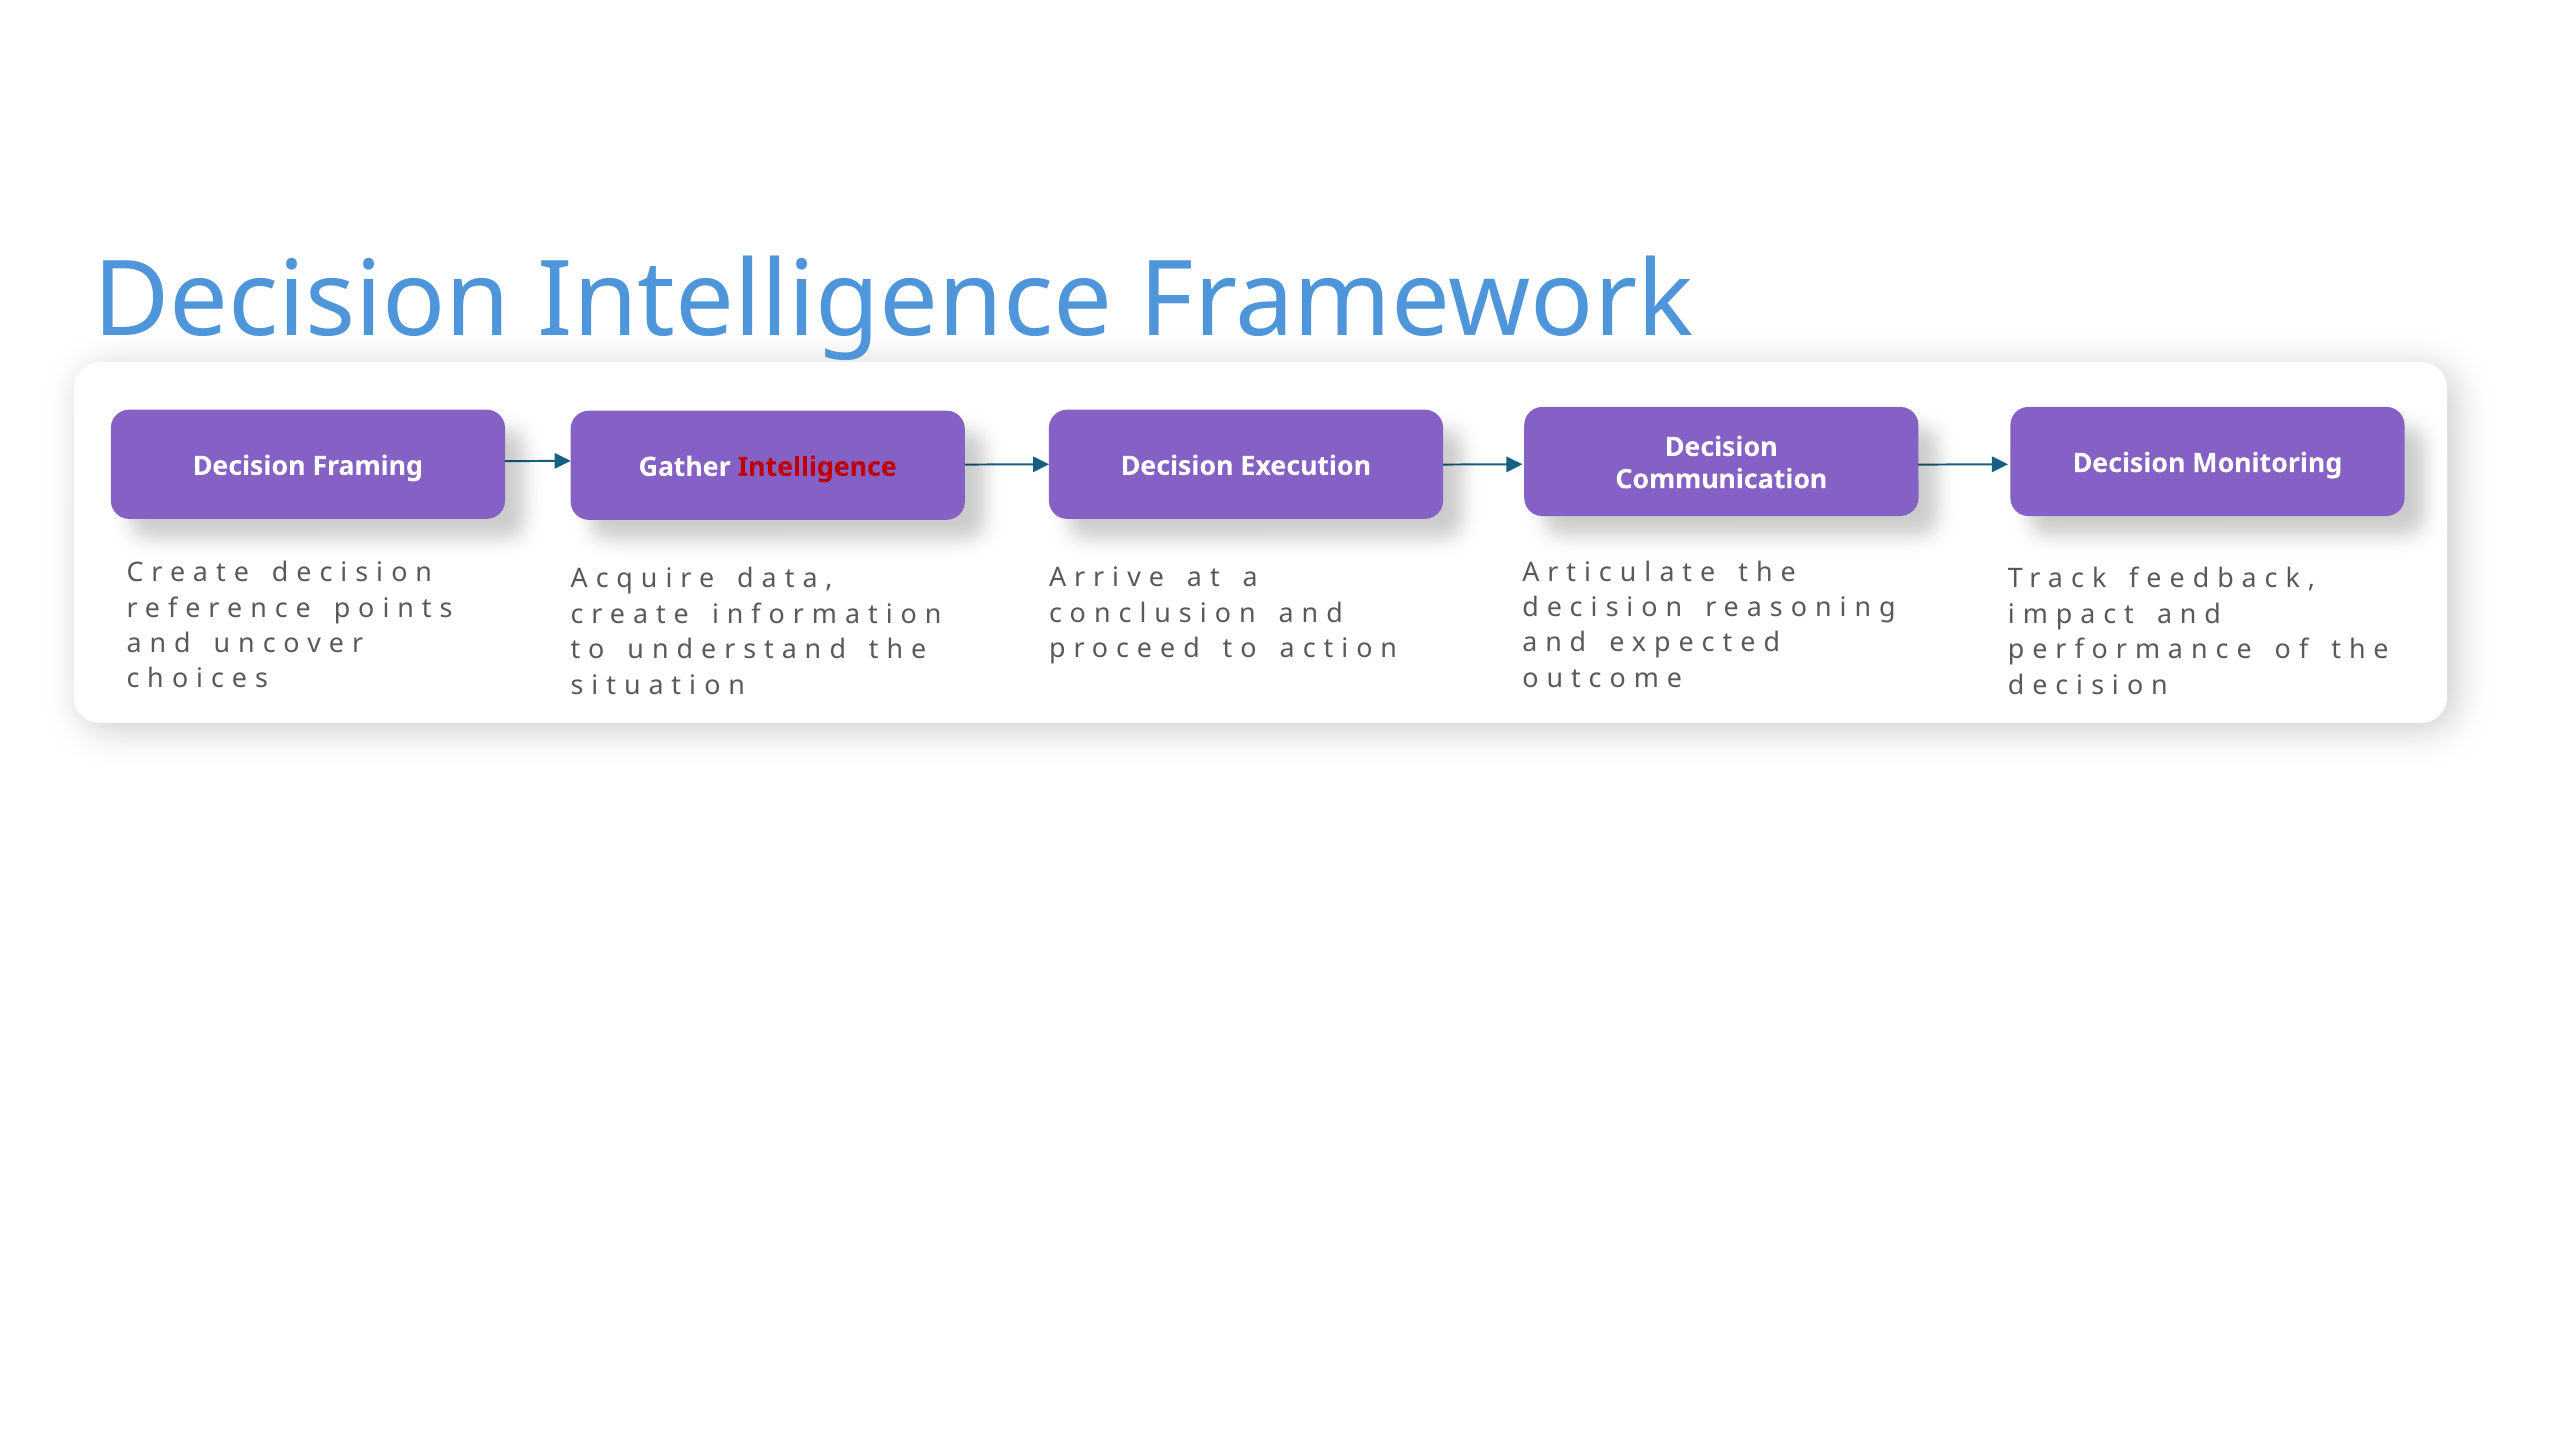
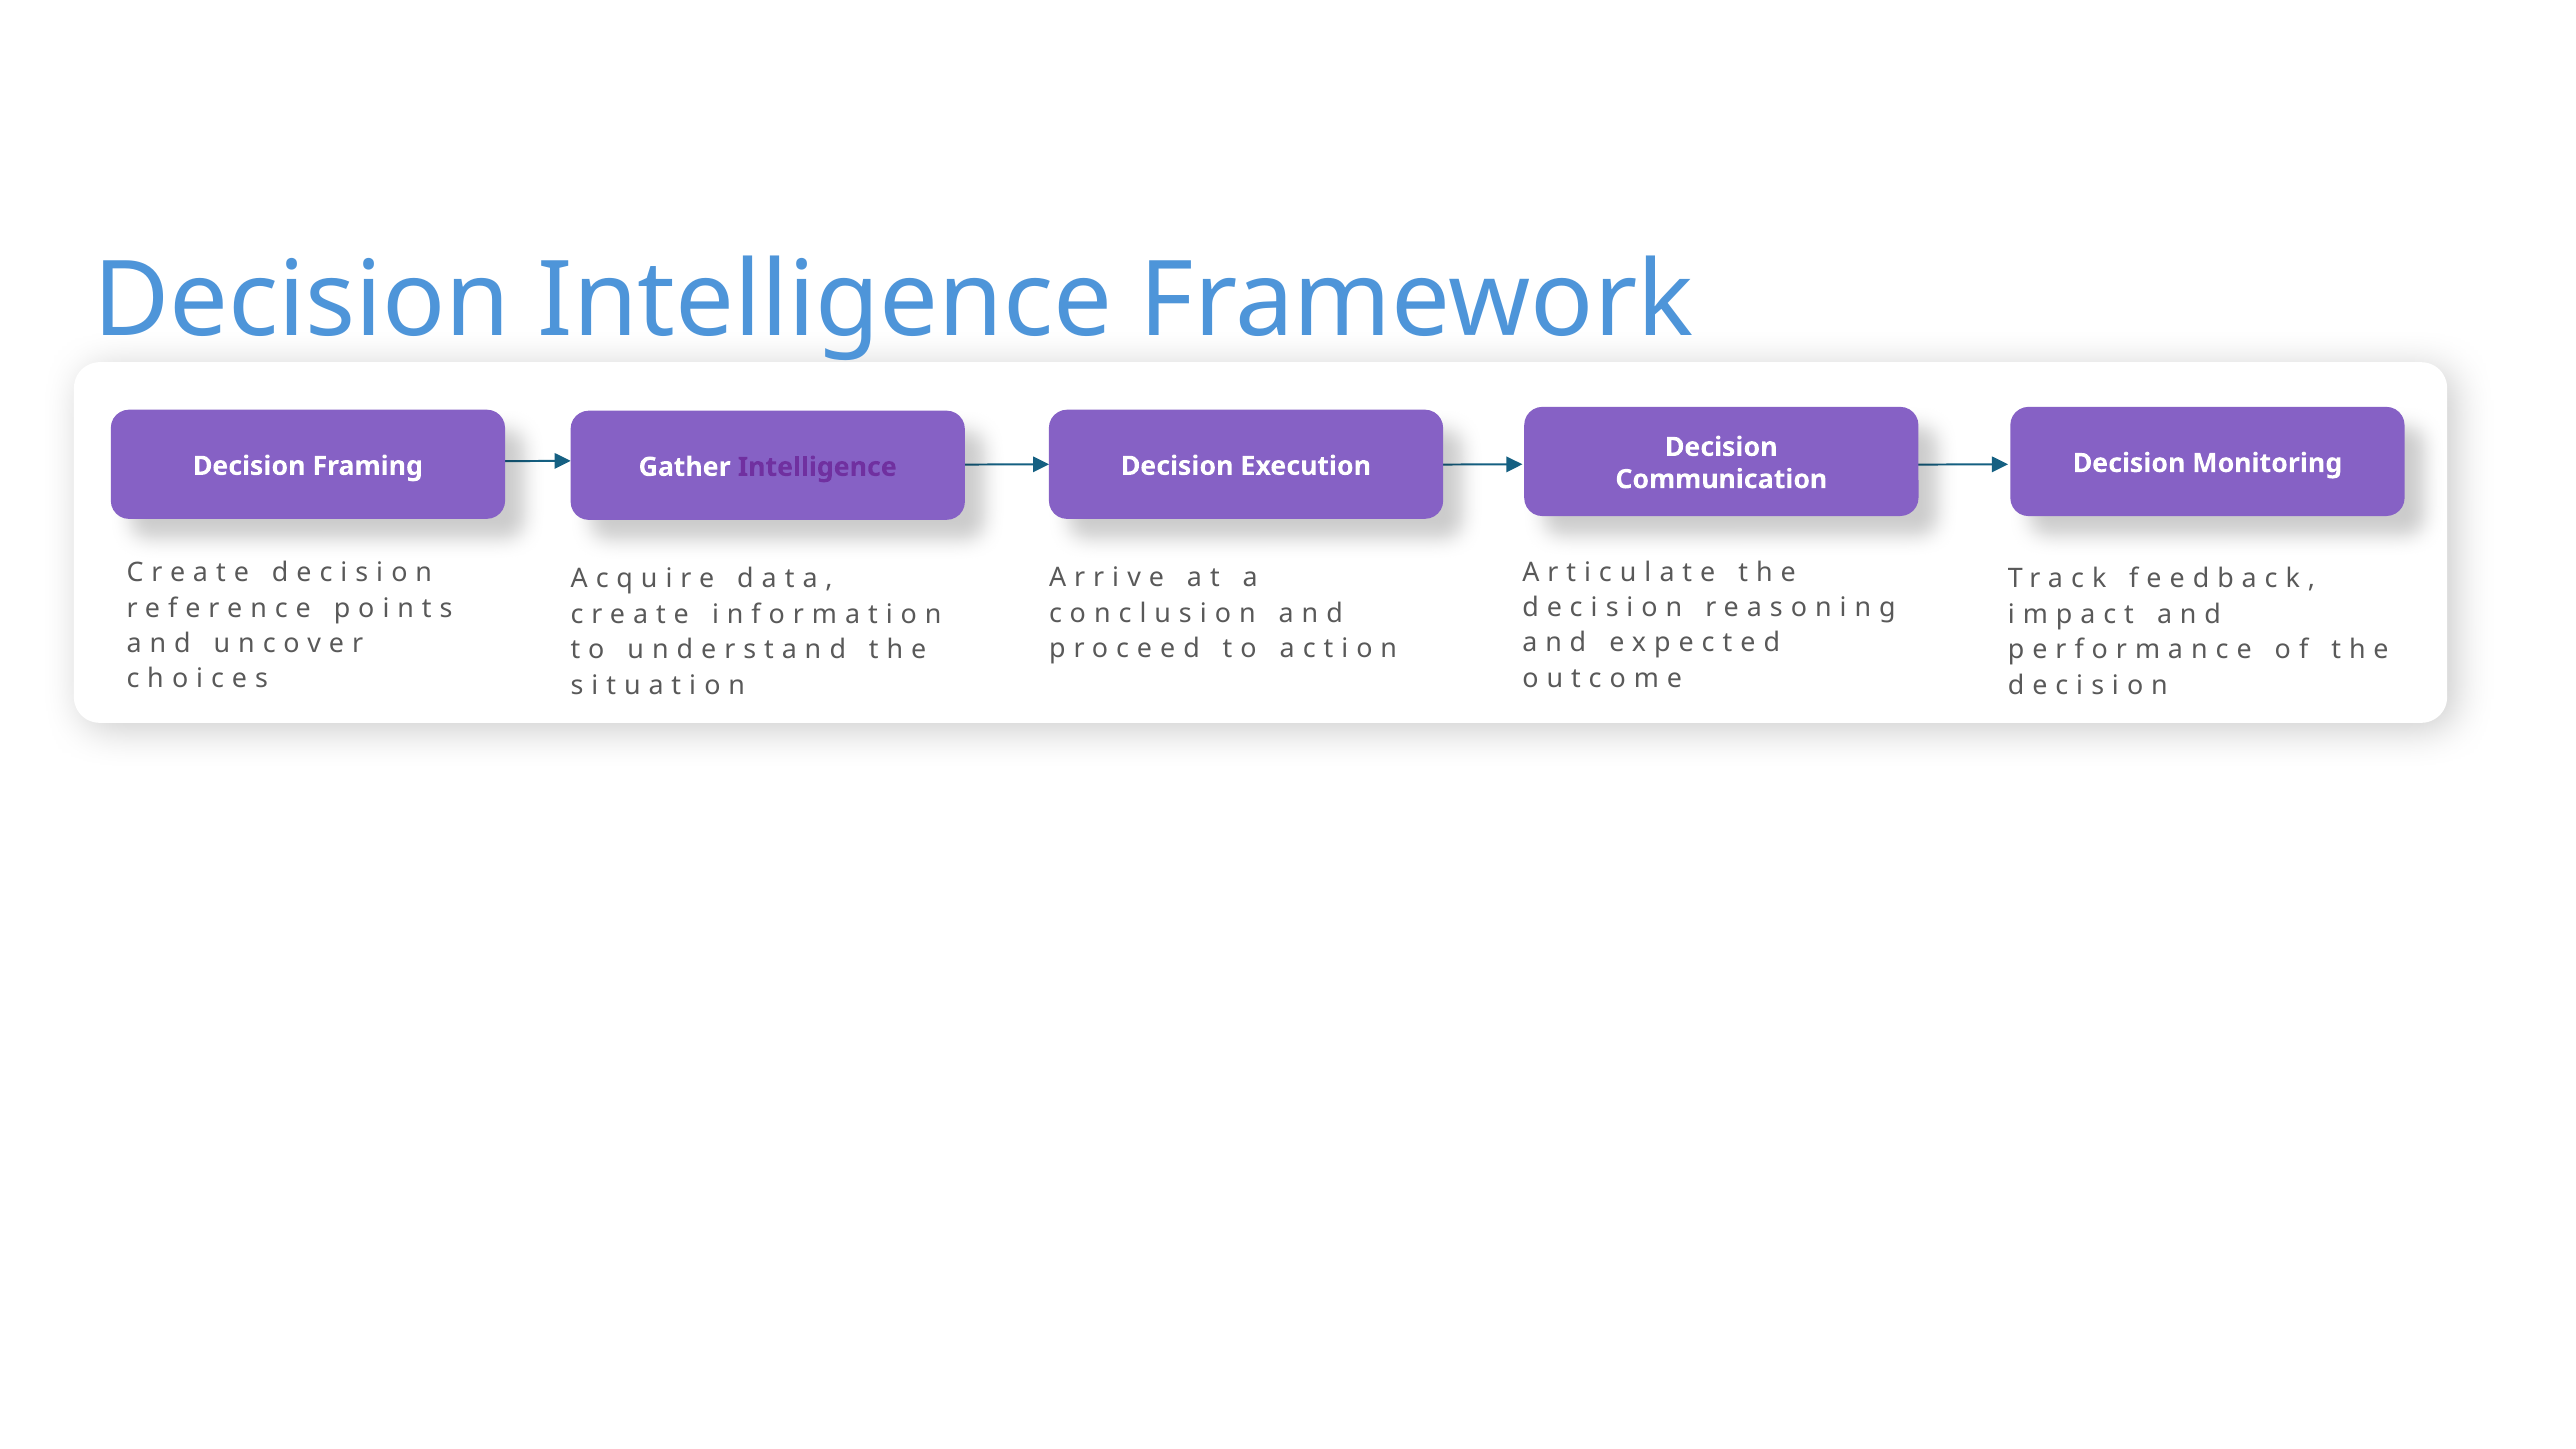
Intelligence at (817, 467) colour: red -> purple
